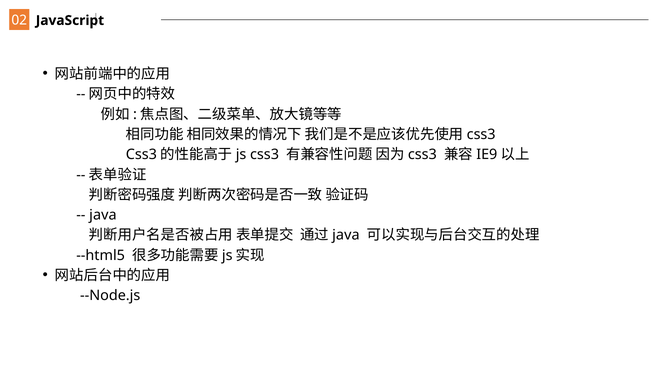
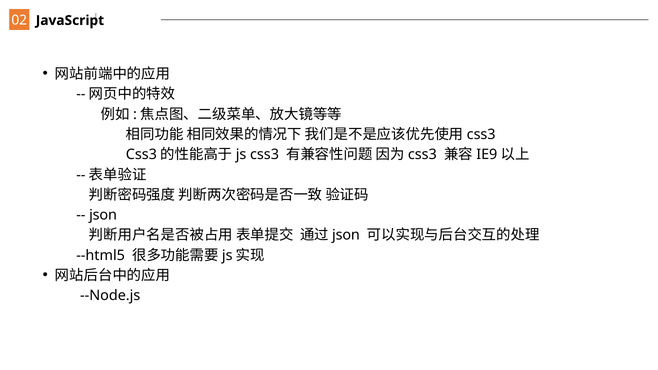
java at (103, 215): java -> json
java at (346, 235): java -> json
